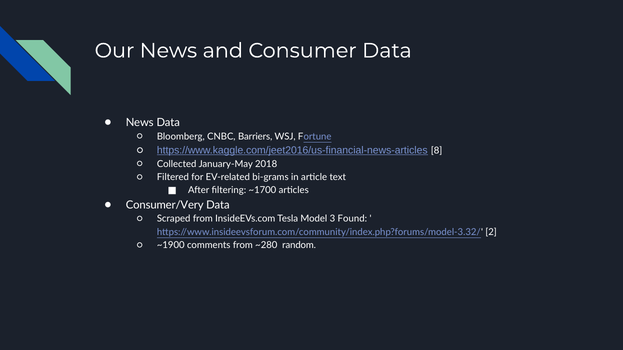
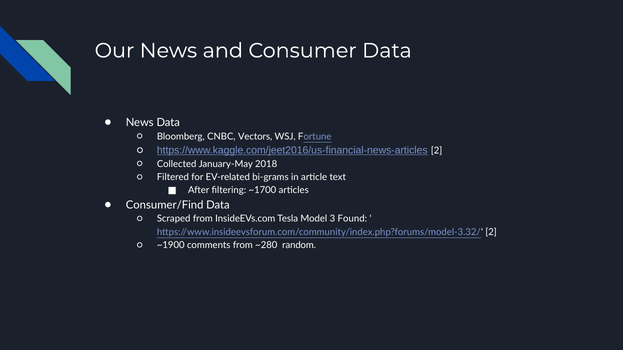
Barriers: Barriers -> Vectors
https://www.kaggle.com/jeet2016/us-financial-news-articles 8: 8 -> 2
Consumer/Very: Consumer/Very -> Consumer/Find
